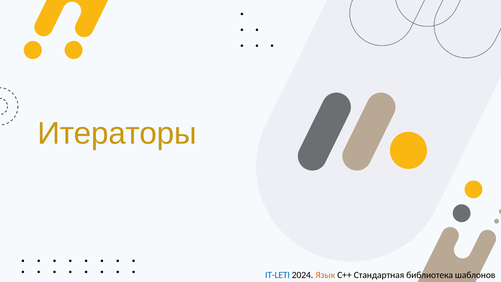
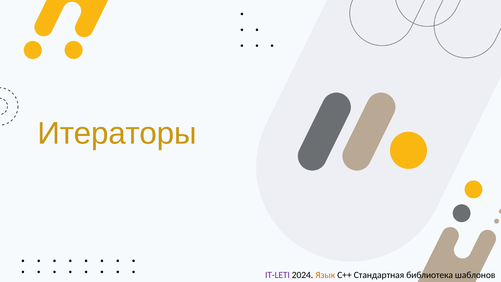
IT-LETI colour: blue -> purple
